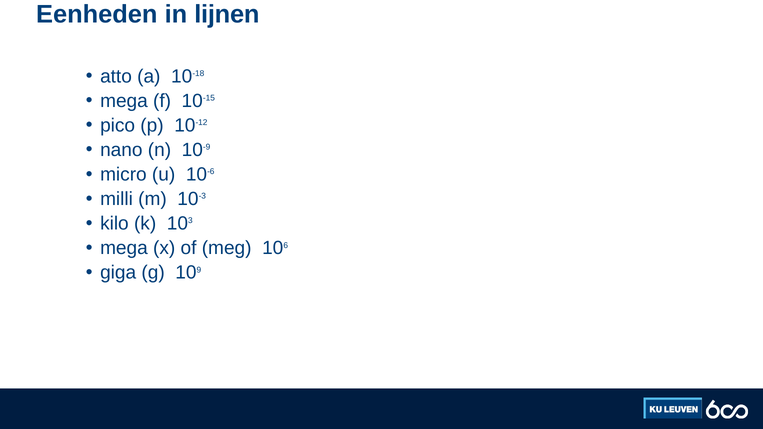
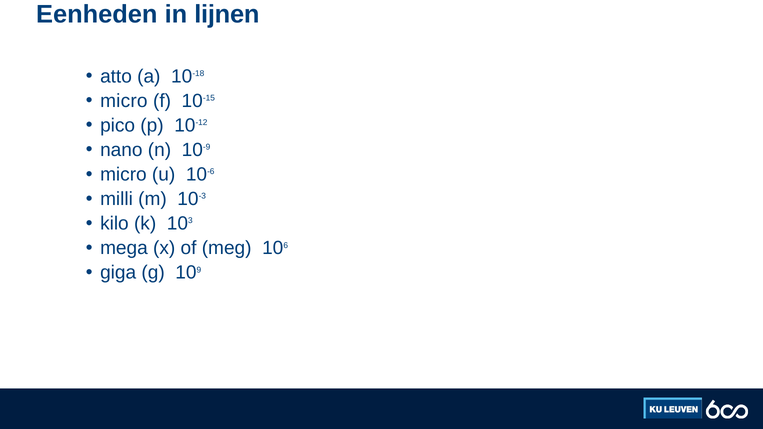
mega at (124, 101): mega -> micro
